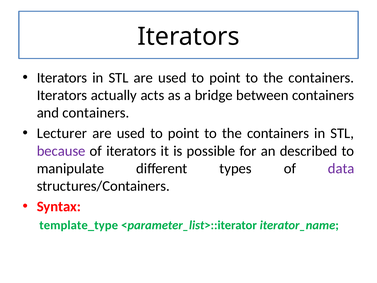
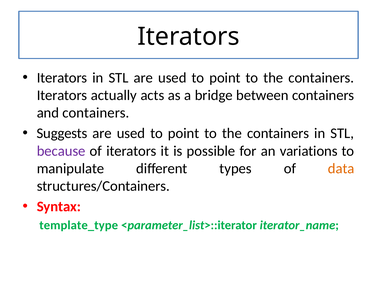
Lecturer: Lecturer -> Suggests
described: described -> variations
data colour: purple -> orange
